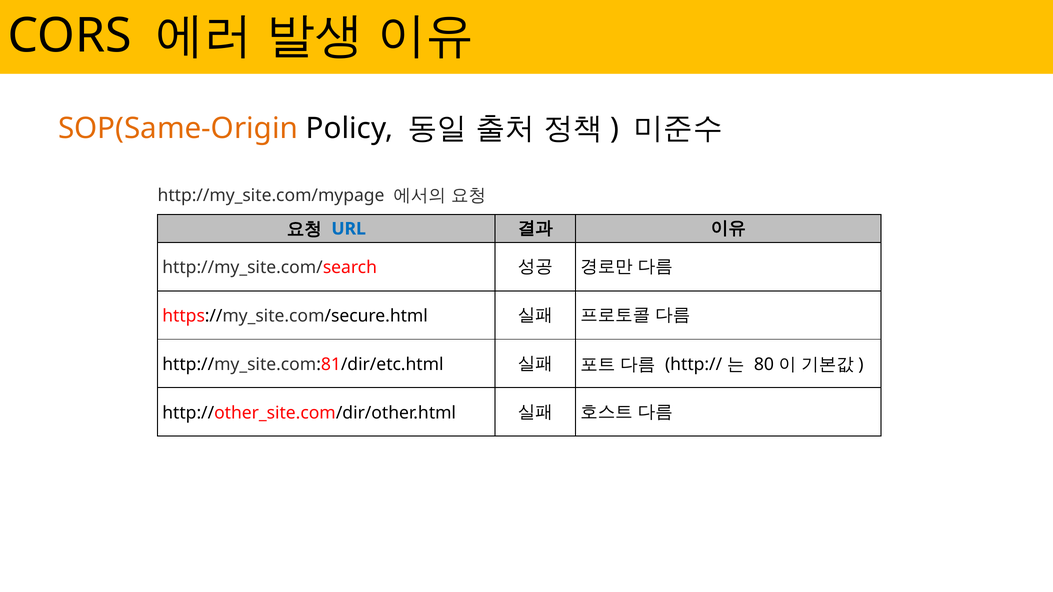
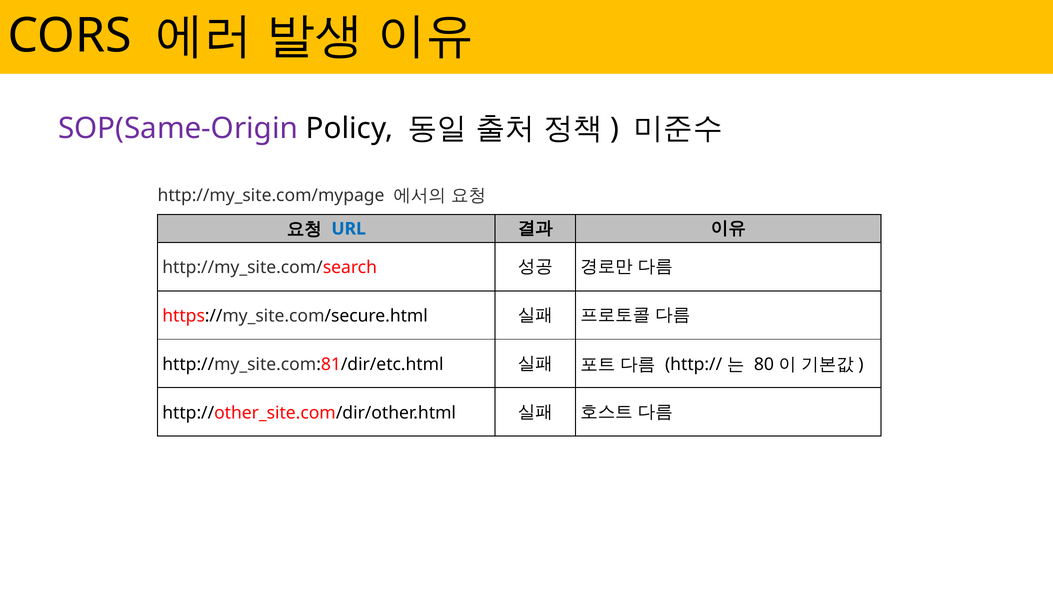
SOP(Same-Origin colour: orange -> purple
